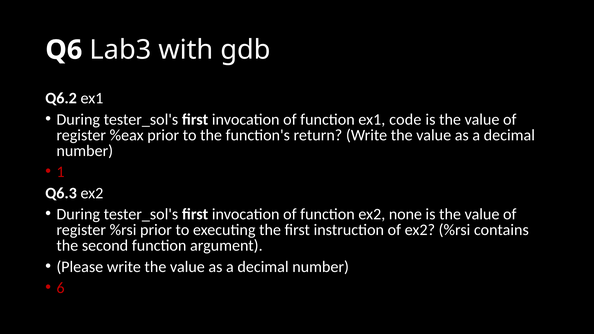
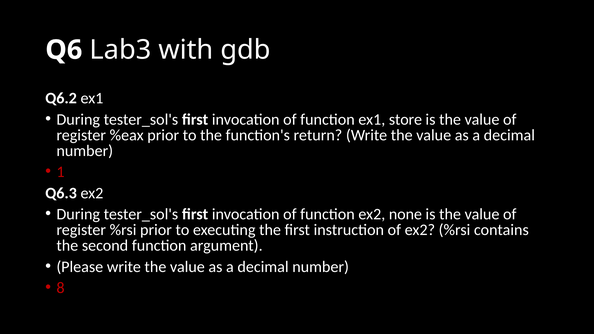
code: code -> store
6: 6 -> 8
